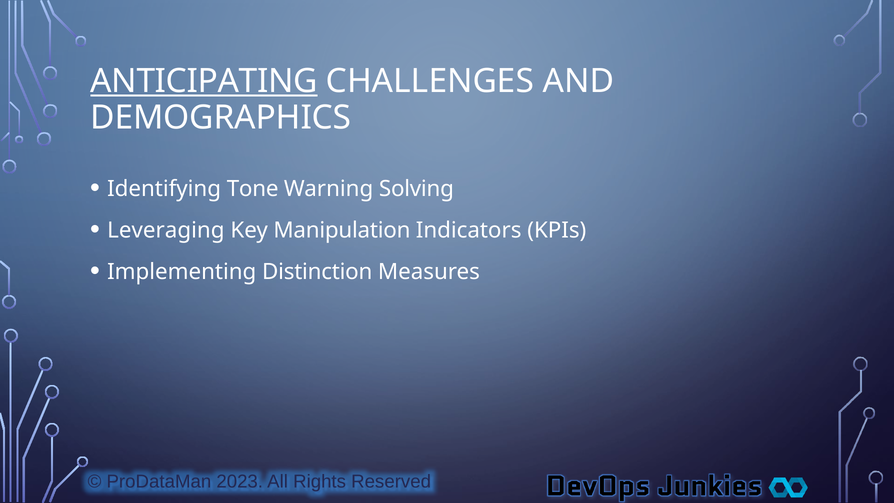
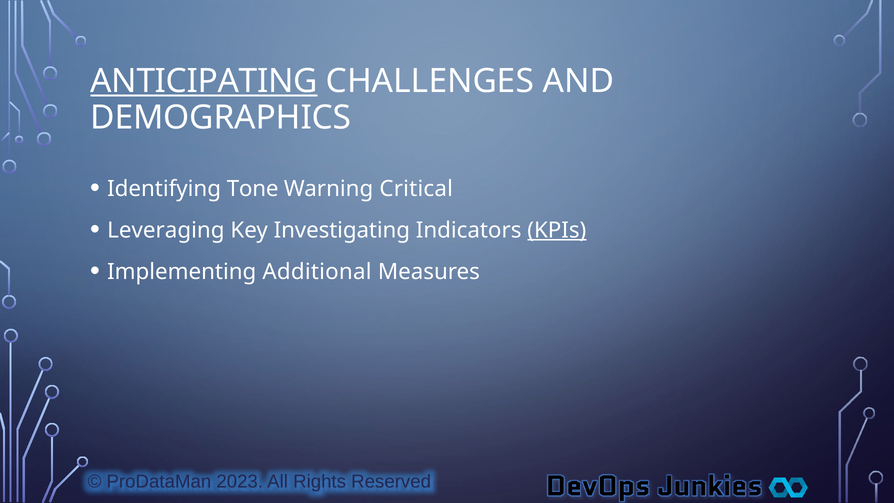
Solving: Solving -> Critical
Manipulation: Manipulation -> Investigating
KPIs underline: none -> present
Distinction: Distinction -> Additional
